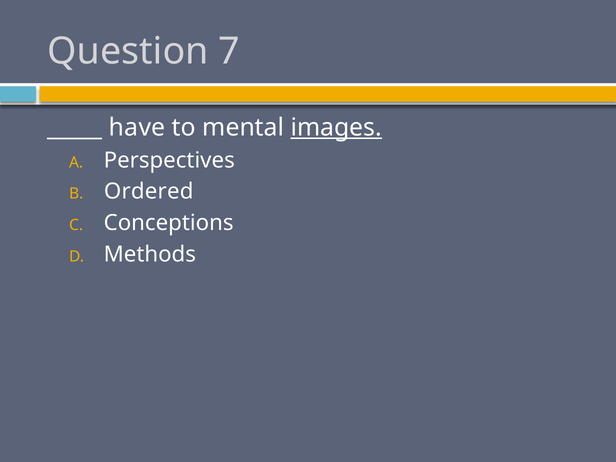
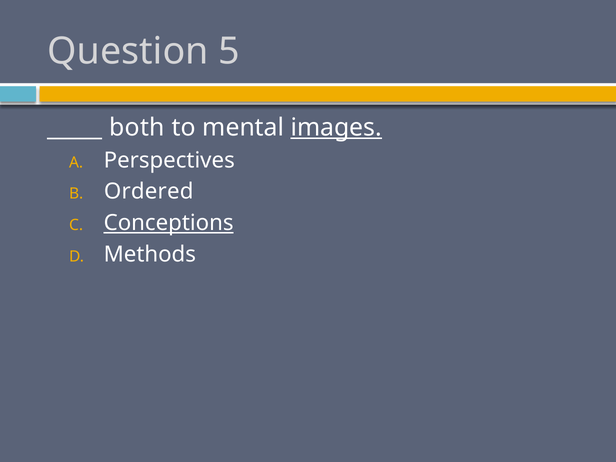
7: 7 -> 5
have: have -> both
Conceptions underline: none -> present
